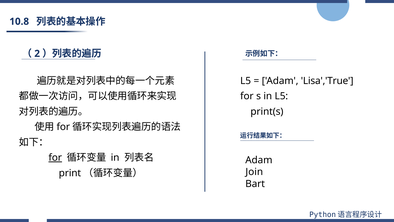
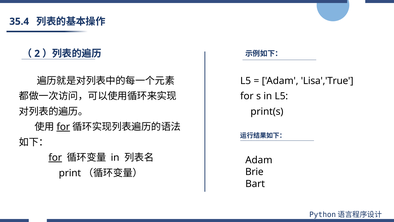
10.8: 10.8 -> 35.4
for at (63, 127) underline: none -> present
Join: Join -> Brie
